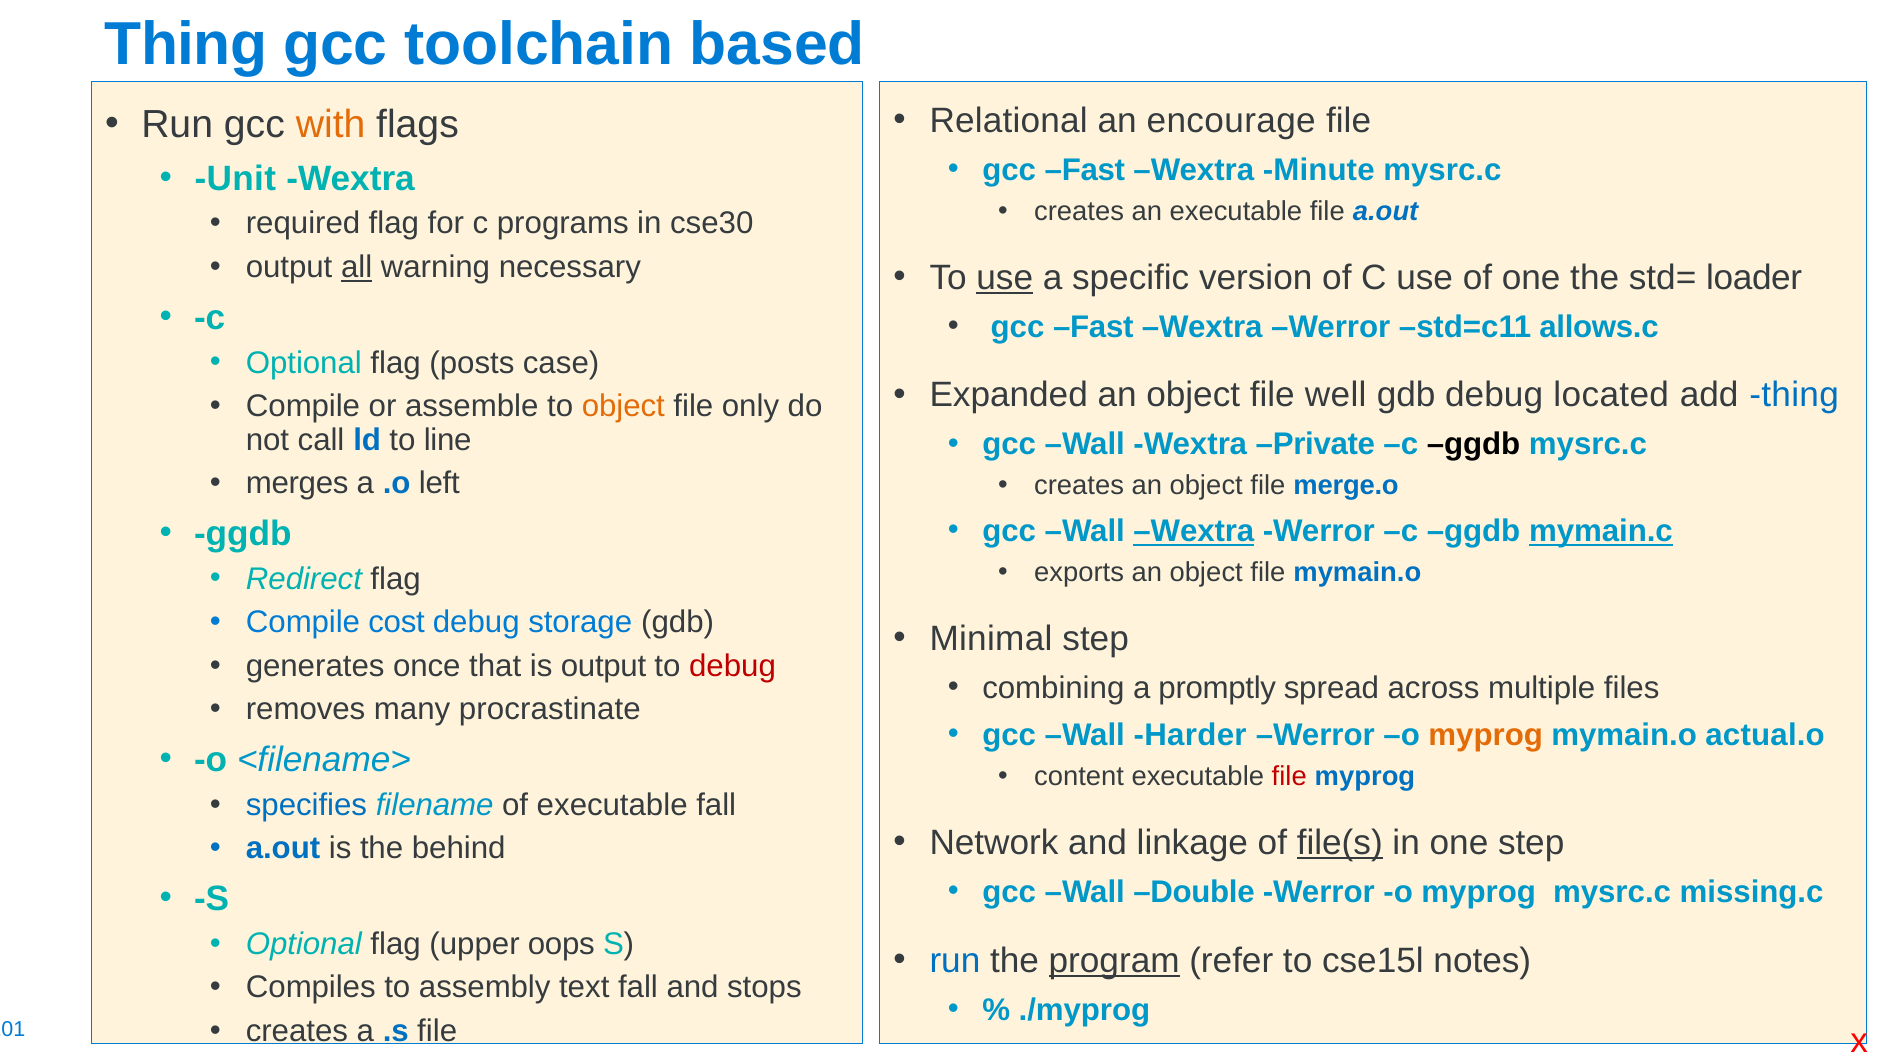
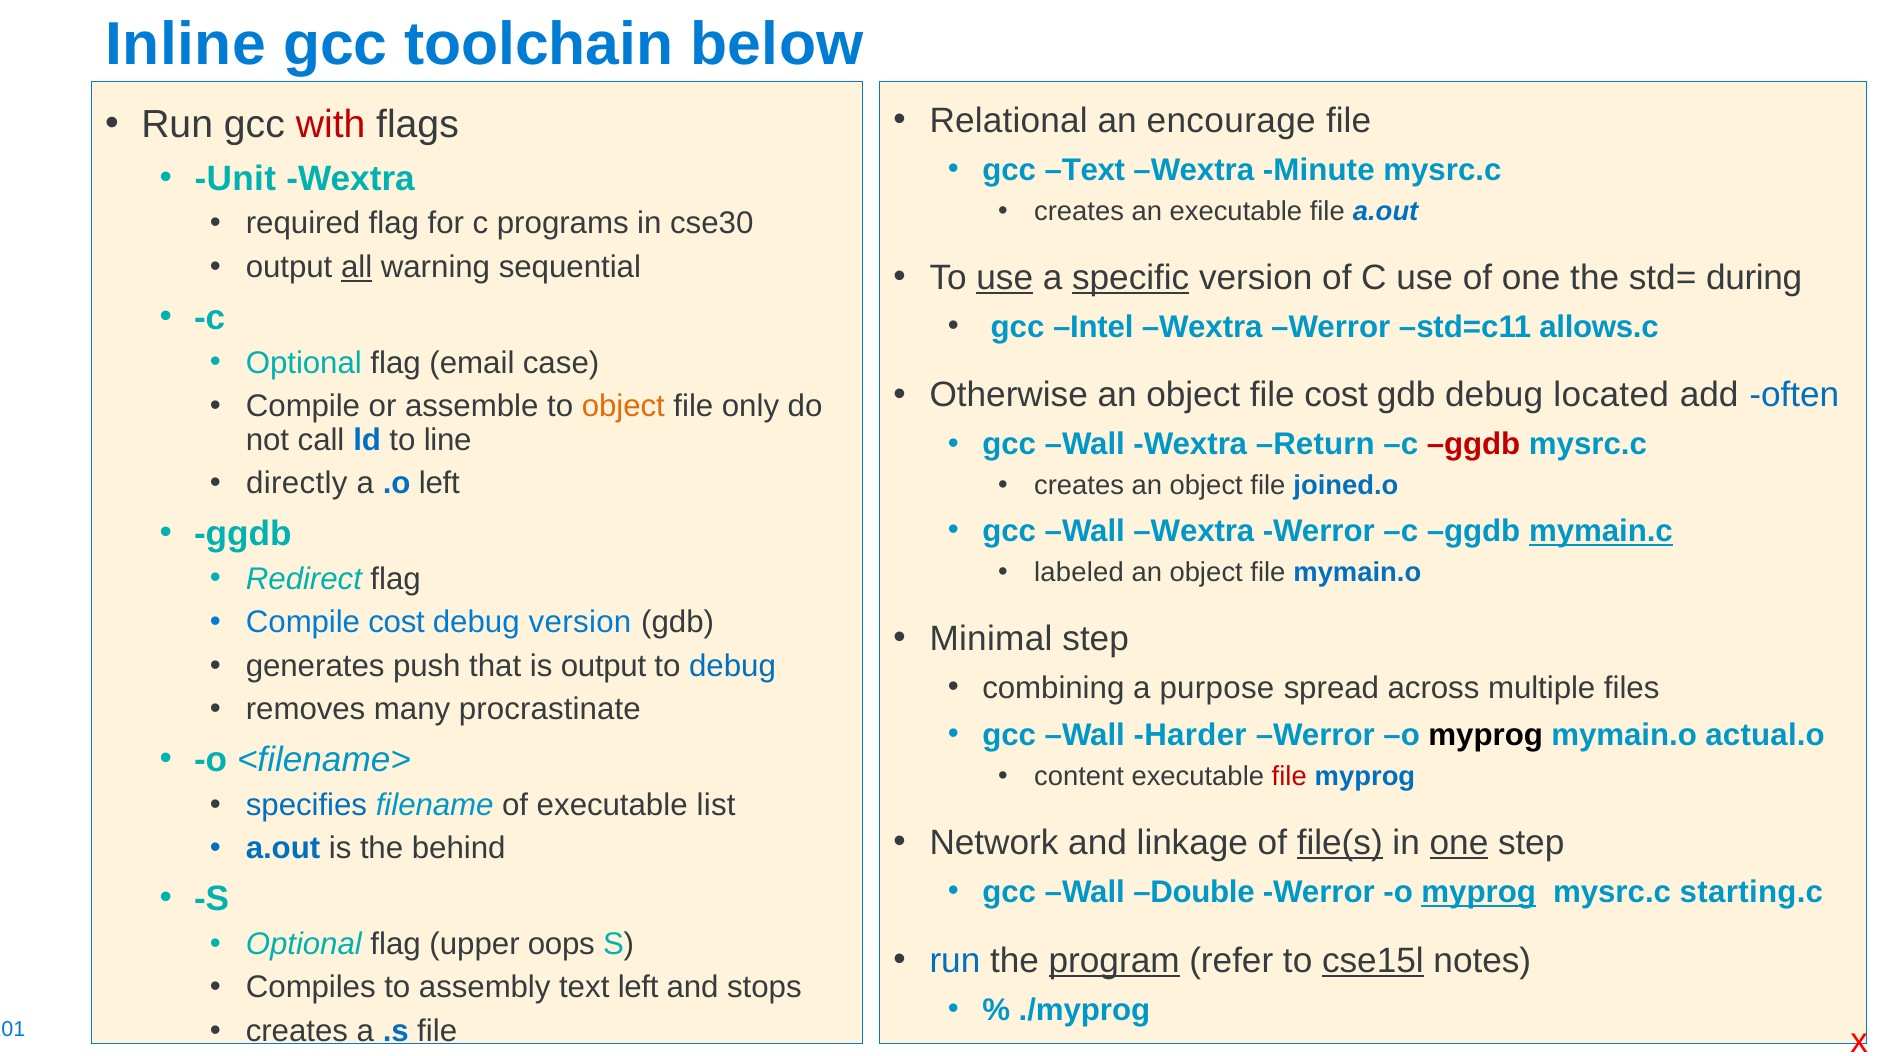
Thing at (186, 45): Thing -> Inline
based: based -> below
with colour: orange -> red
Fast at (1085, 170): Fast -> Text
necessary: necessary -> sequential
specific underline: none -> present
loader: loader -> during
Fast at (1093, 327): Fast -> Intel
posts: posts -> email
Expanded: Expanded -> Otherwise
file well: well -> cost
add thing: thing -> often
Private: Private -> Return
ggdb at (1474, 445) colour: black -> red
merges: merges -> directly
merge.o: merge.o -> joined.o
Wextra at (1194, 531) underline: present -> none
exports: exports -> labeled
debug storage: storage -> version
once: once -> push
debug at (733, 666) colour: red -> blue
promptly: promptly -> purpose
myprog at (1486, 735) colour: orange -> black
executable fall: fall -> list
one at (1459, 843) underline: none -> present
myprog at (1479, 892) underline: none -> present
missing.c: missing.c -> starting.c
cse15l underline: none -> present
text fall: fall -> left
